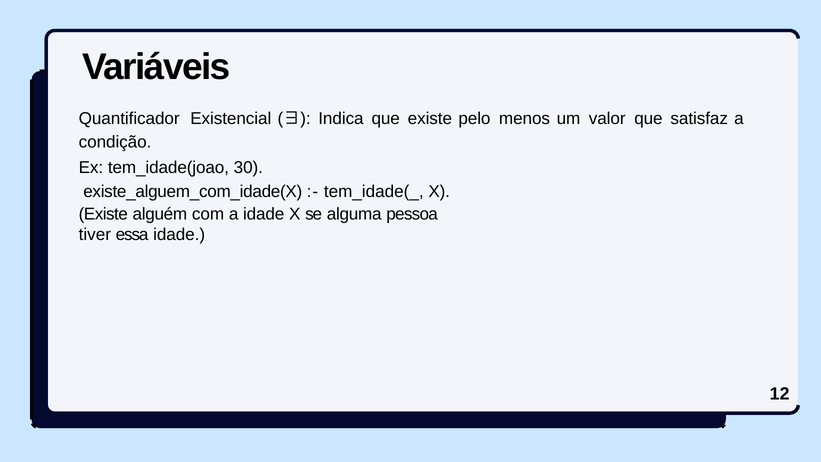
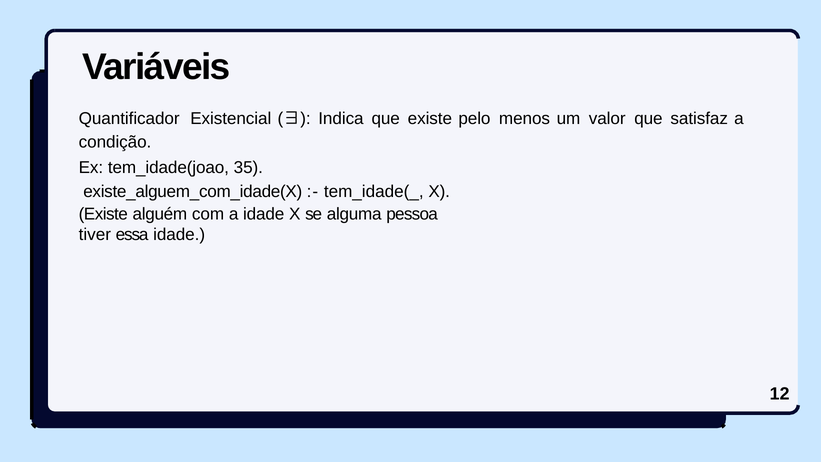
30: 30 -> 35
